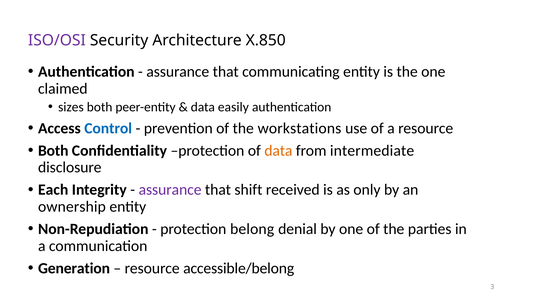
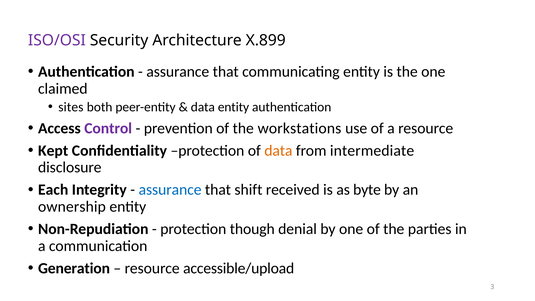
X.850: X.850 -> X.899
sizes: sizes -> sites
data easily: easily -> entity
Control colour: blue -> purple
Both at (53, 151): Both -> Kept
assurance at (170, 190) colour: purple -> blue
only: only -> byte
belong: belong -> though
accessible/belong: accessible/belong -> accessible/upload
